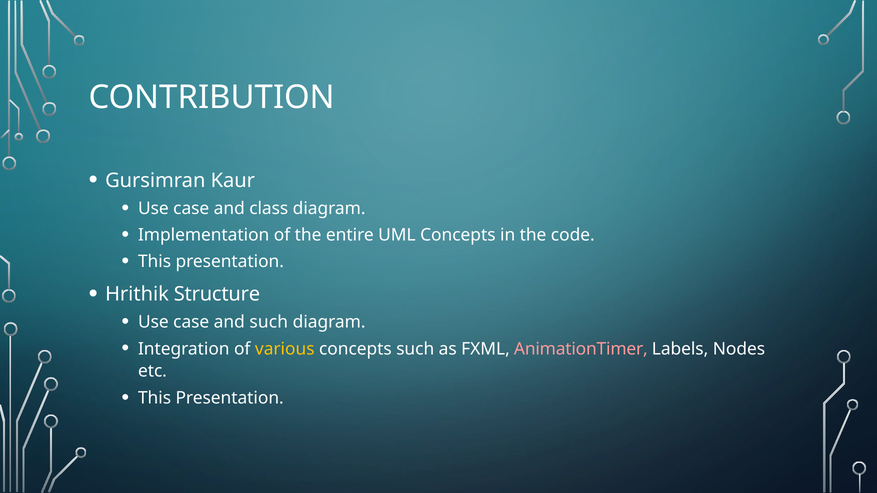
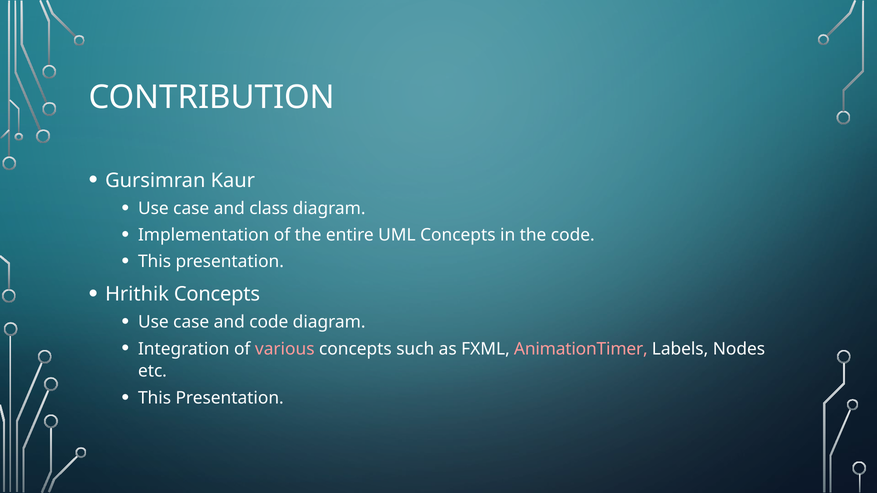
Hrithik Structure: Structure -> Concepts
and such: such -> code
various colour: yellow -> pink
